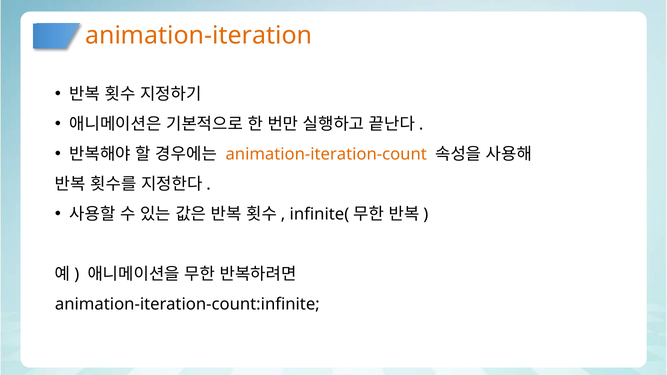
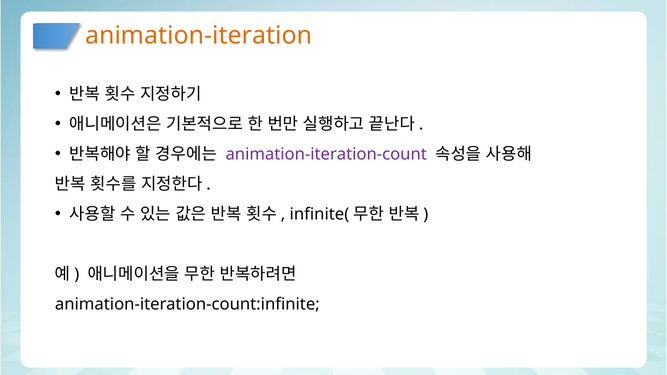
animation-iteration-count colour: orange -> purple
